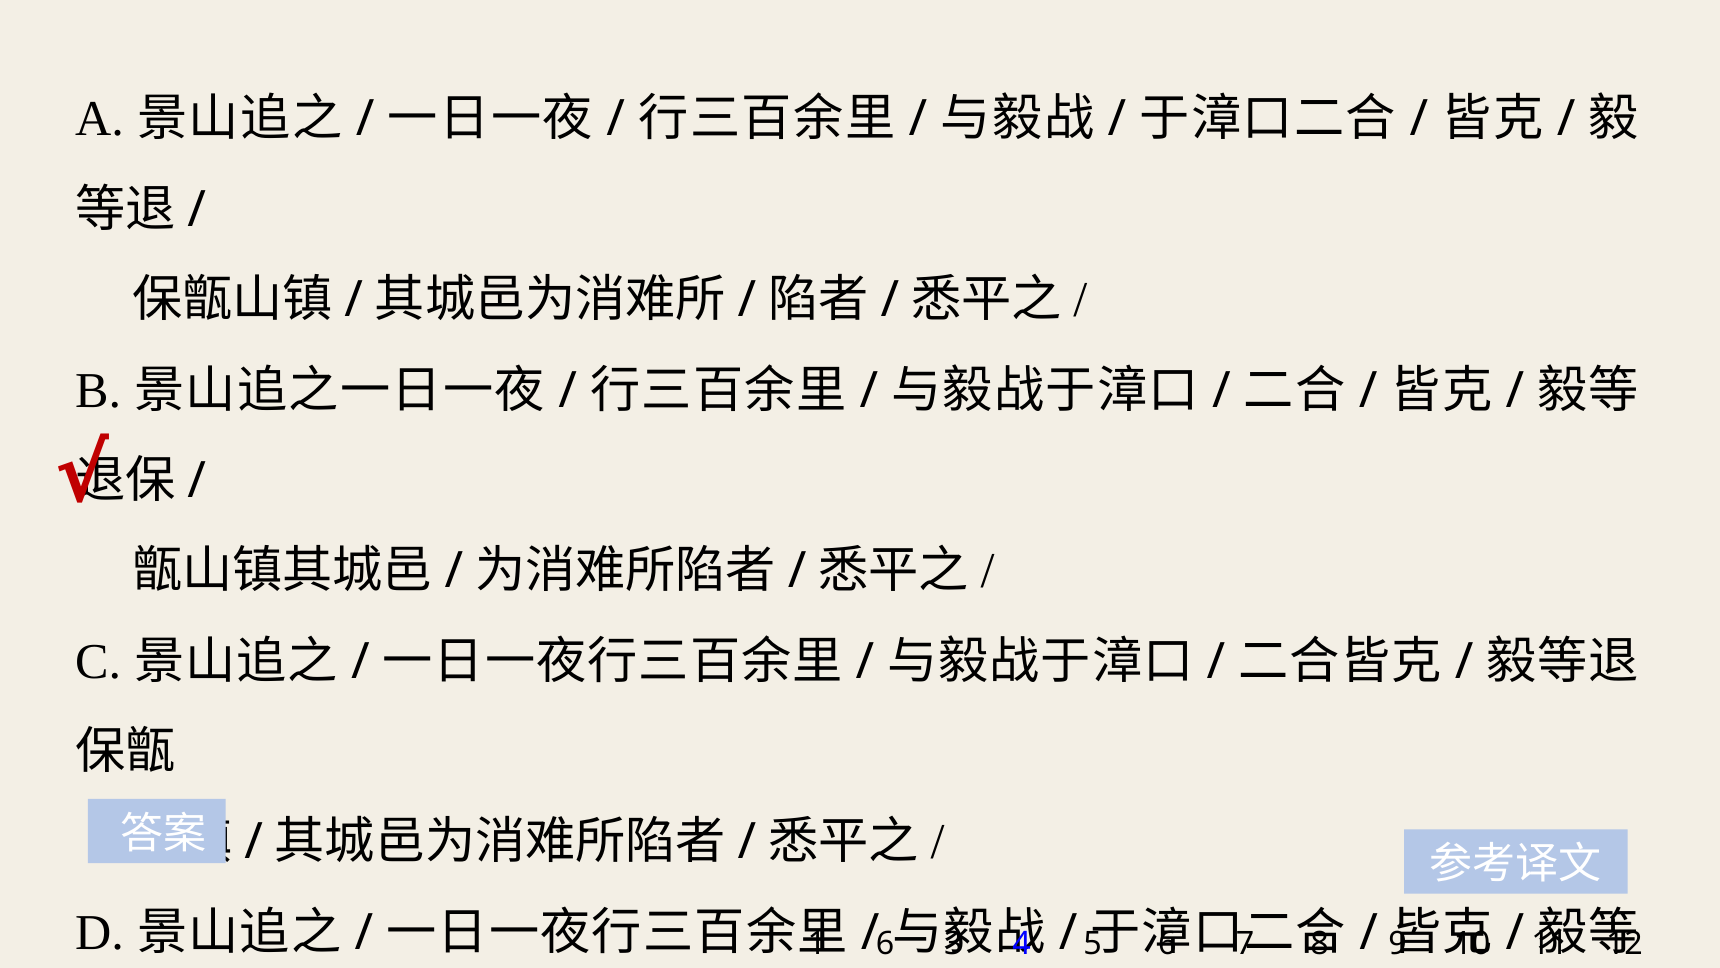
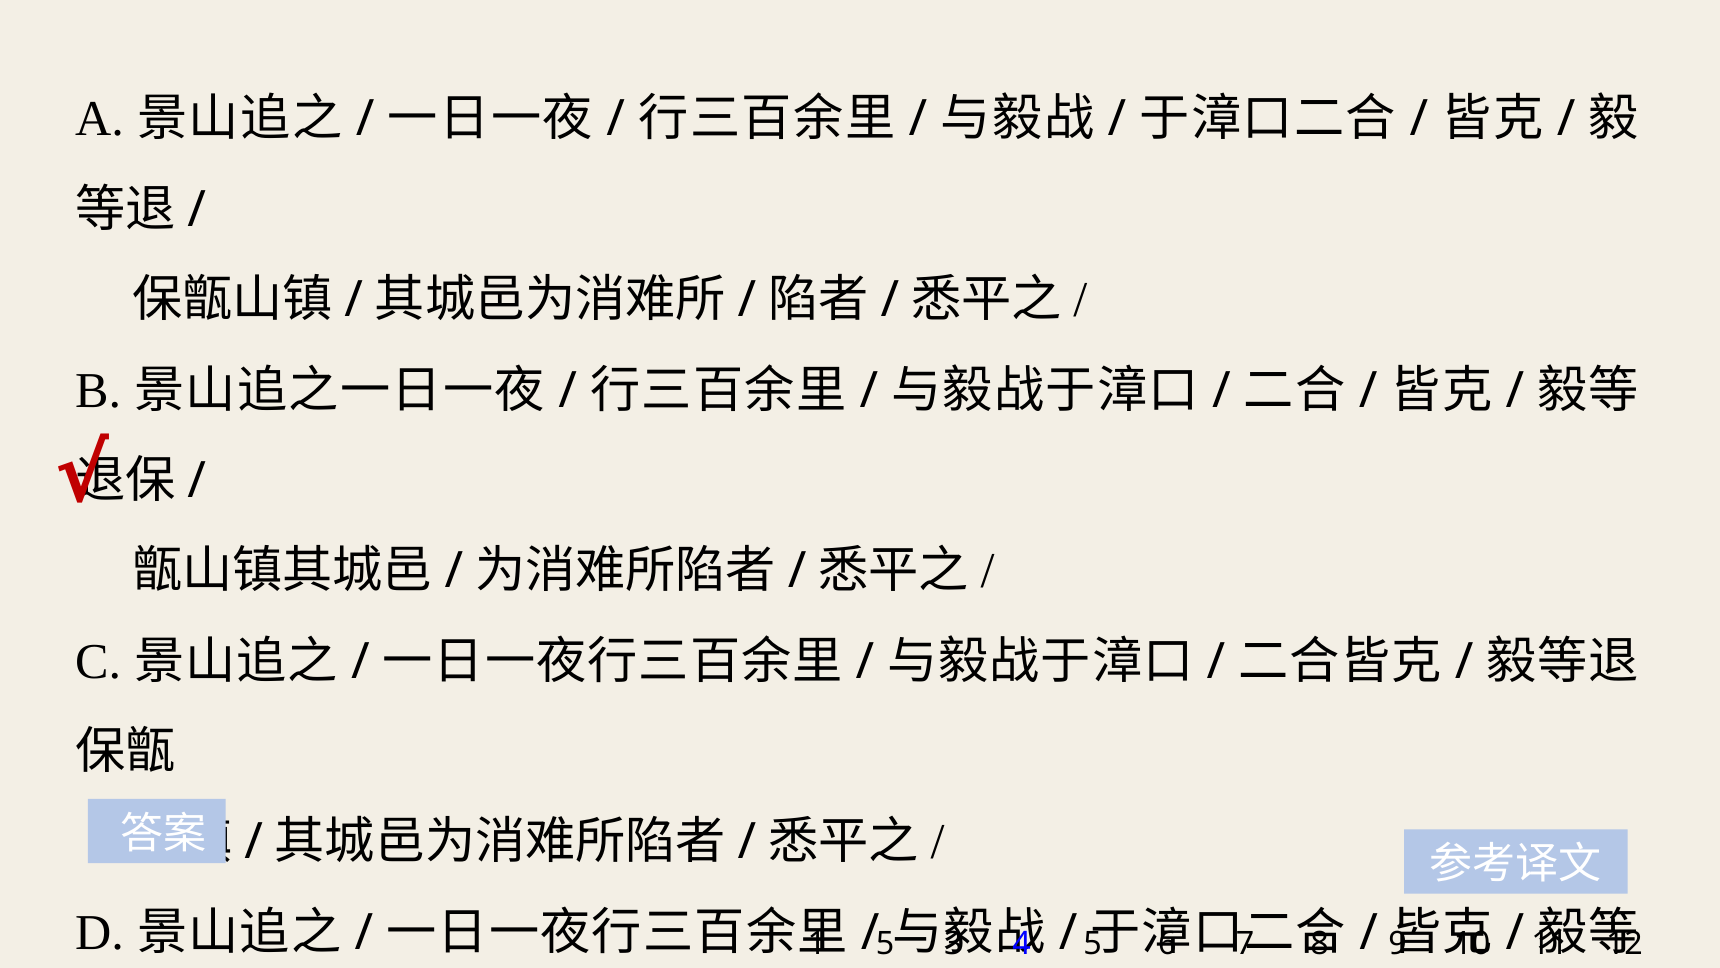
6 at (885, 943): 6 -> 5
